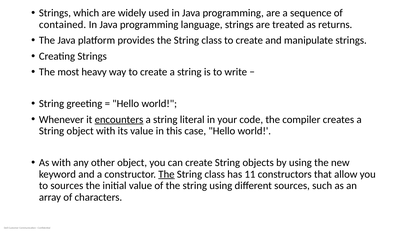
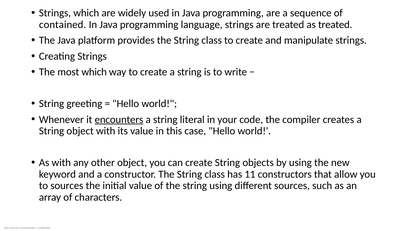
as returns: returns -> treated
most heavy: heavy -> which
The at (166, 174) underline: present -> none
